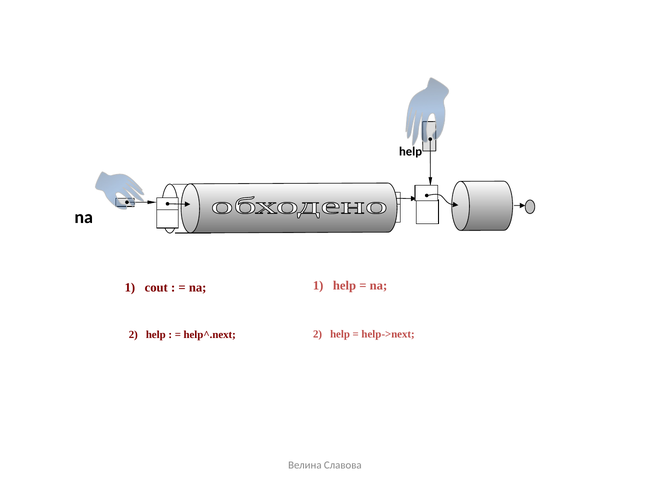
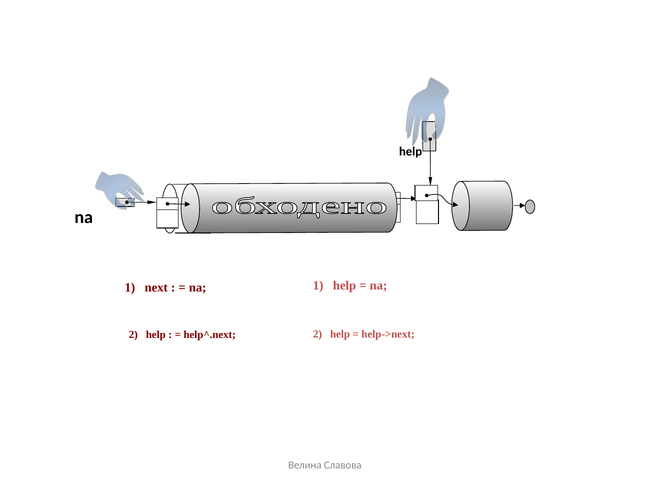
cout: cout -> next
